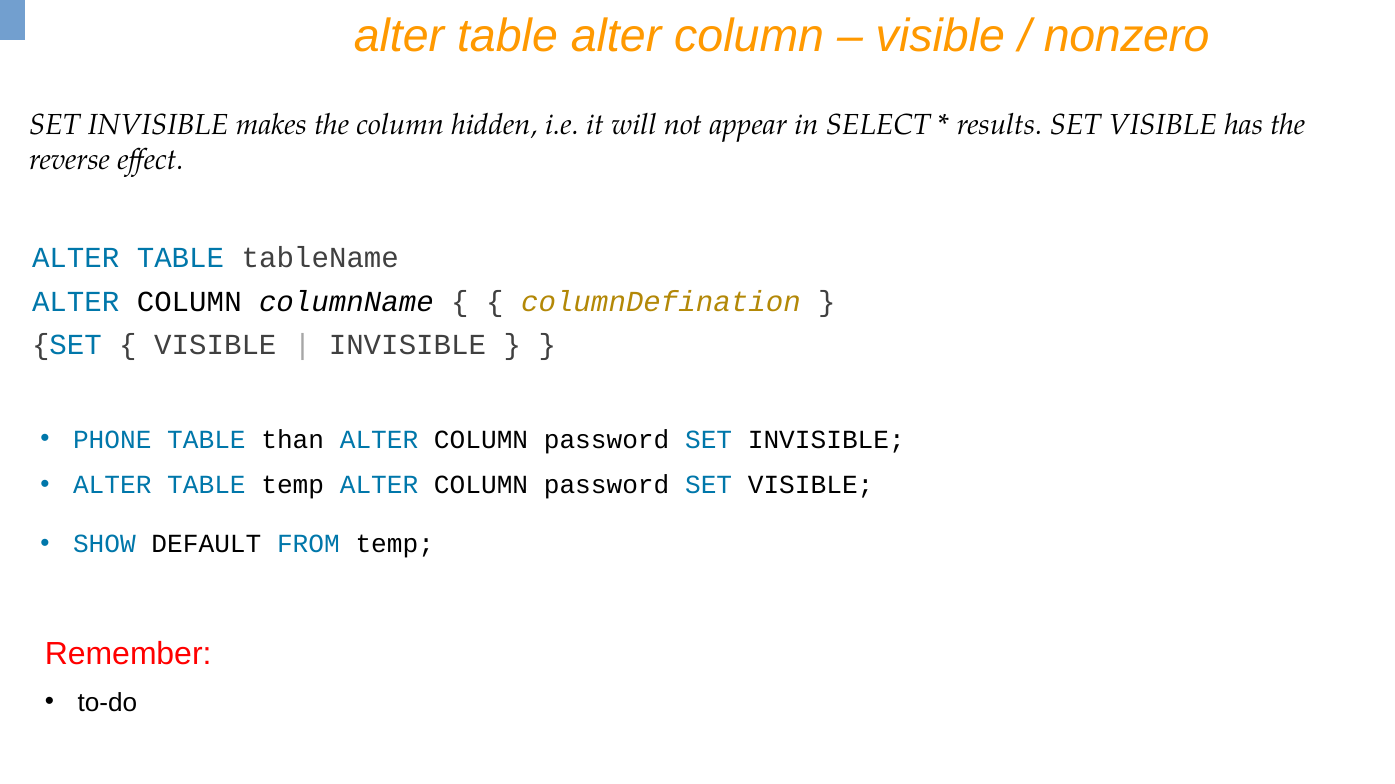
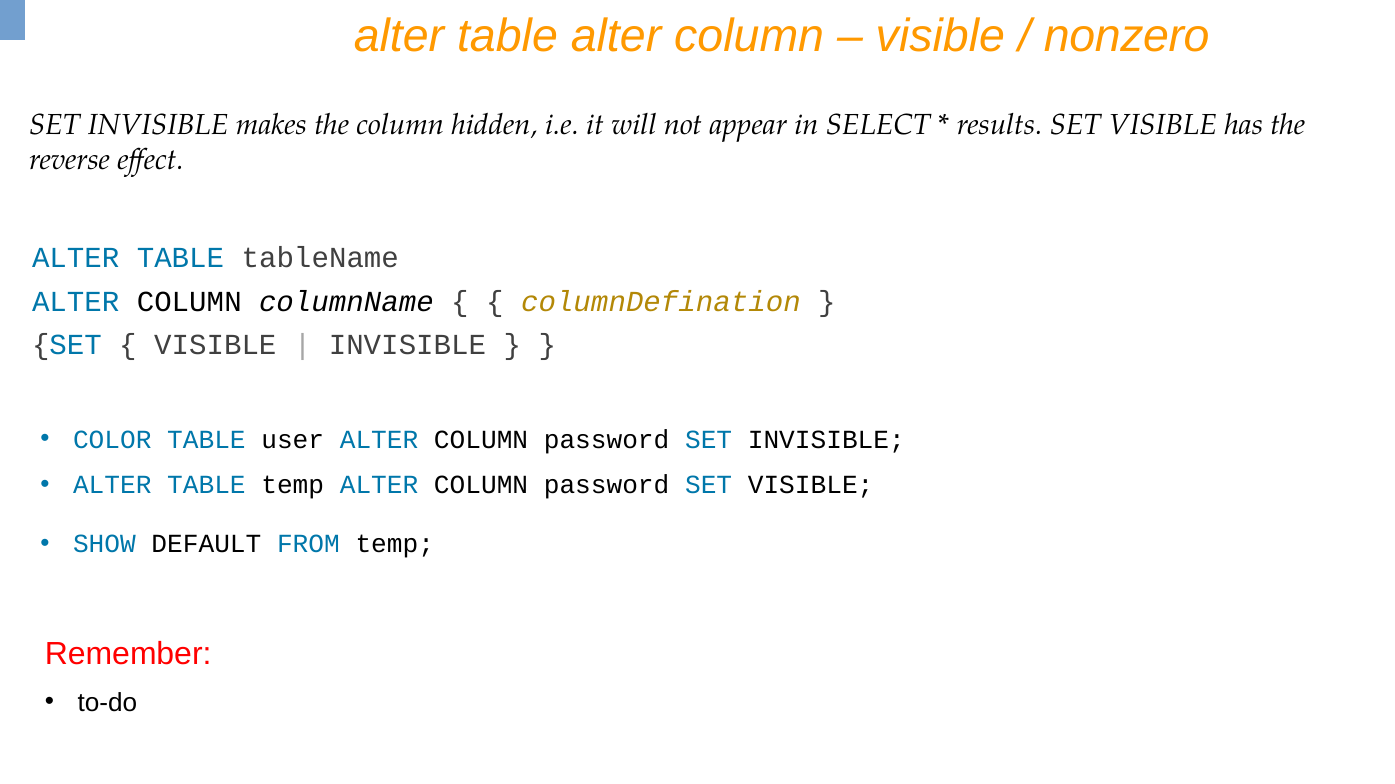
PHONE: PHONE -> COLOR
than: than -> user
